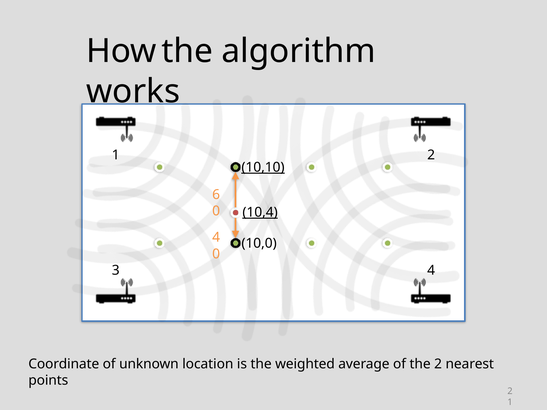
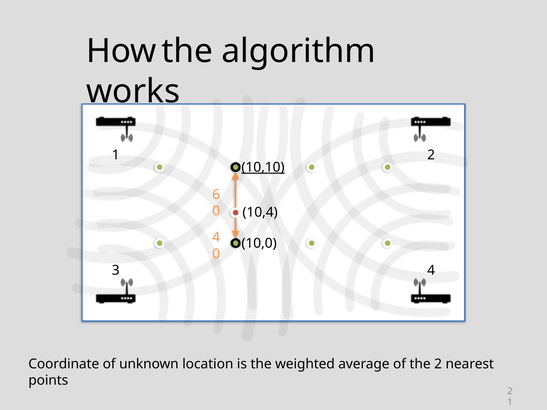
10,4 underline: present -> none
